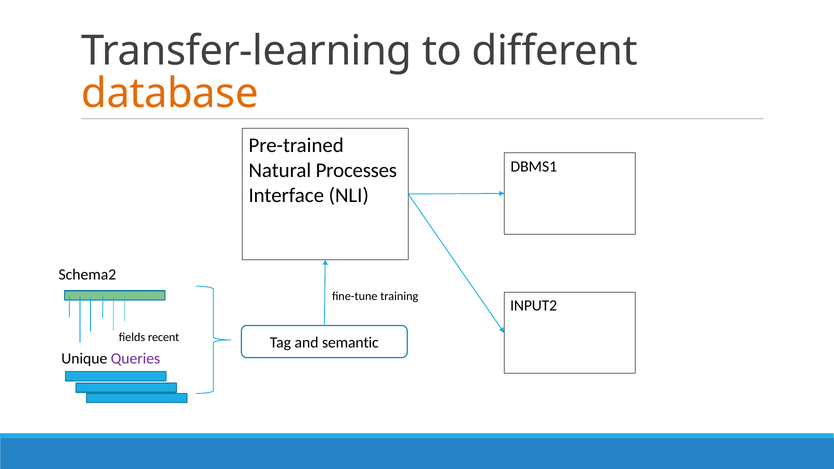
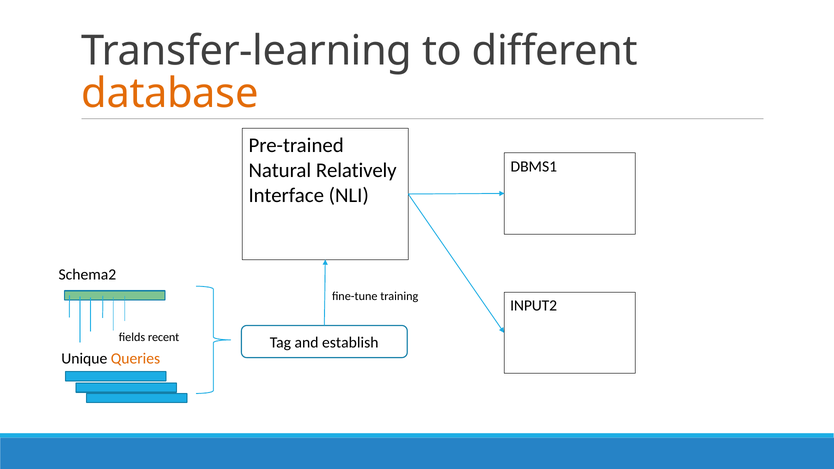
Processes: Processes -> Relatively
semantic: semantic -> establish
Queries colour: purple -> orange
